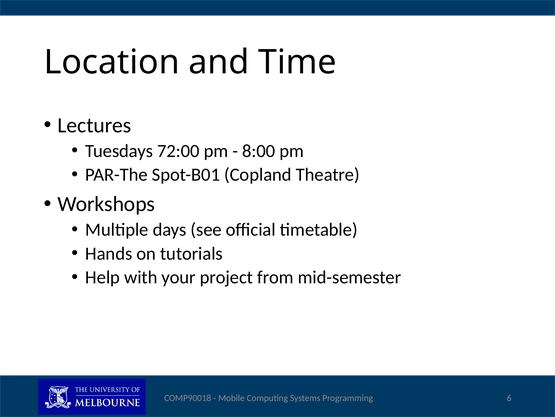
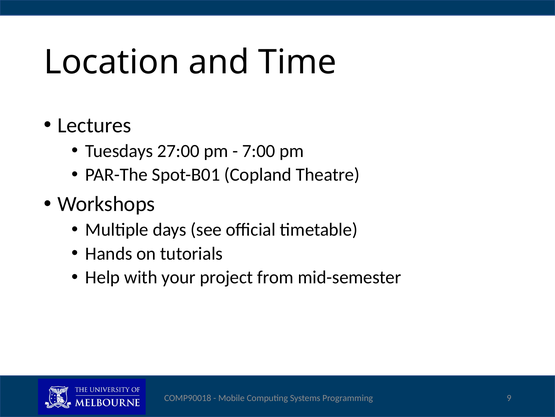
72:00: 72:00 -> 27:00
8:00: 8:00 -> 7:00
6: 6 -> 9
